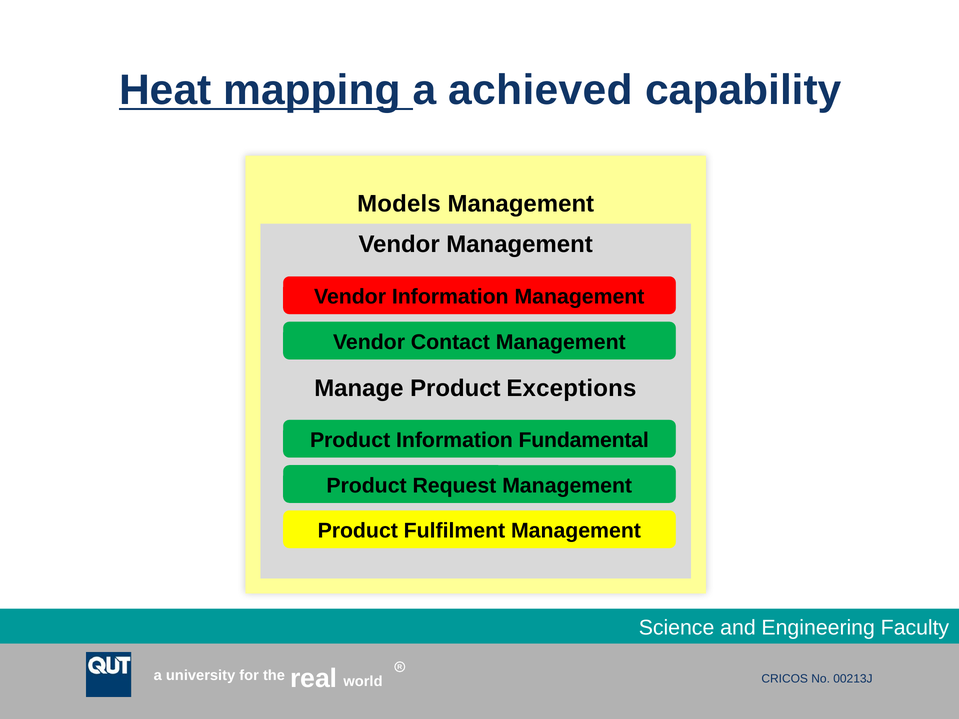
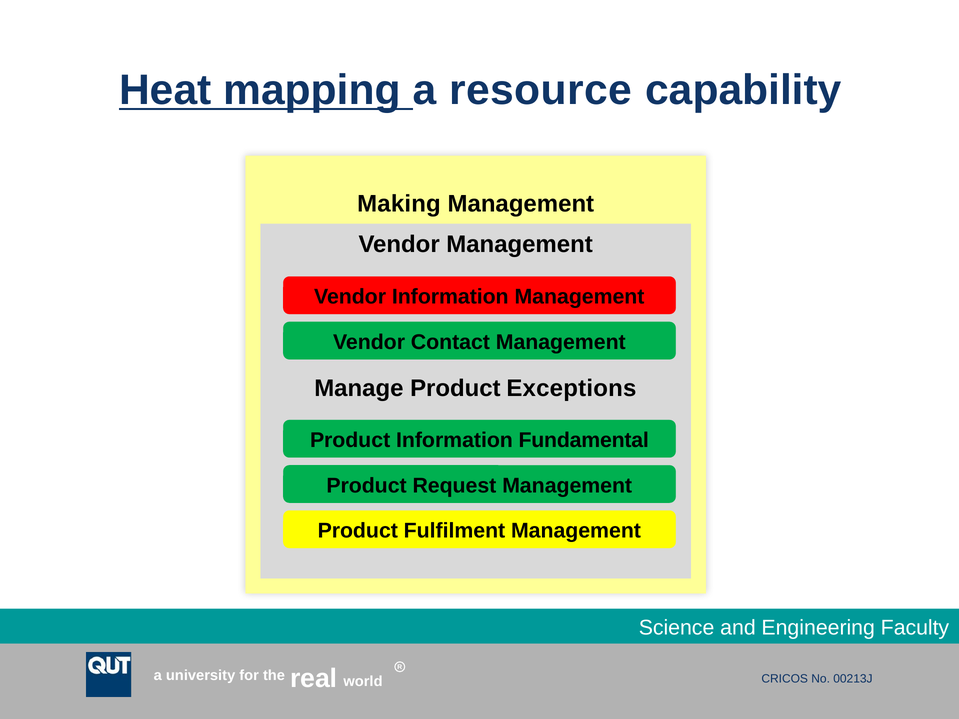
achieved: achieved -> resource
Models: Models -> Making
